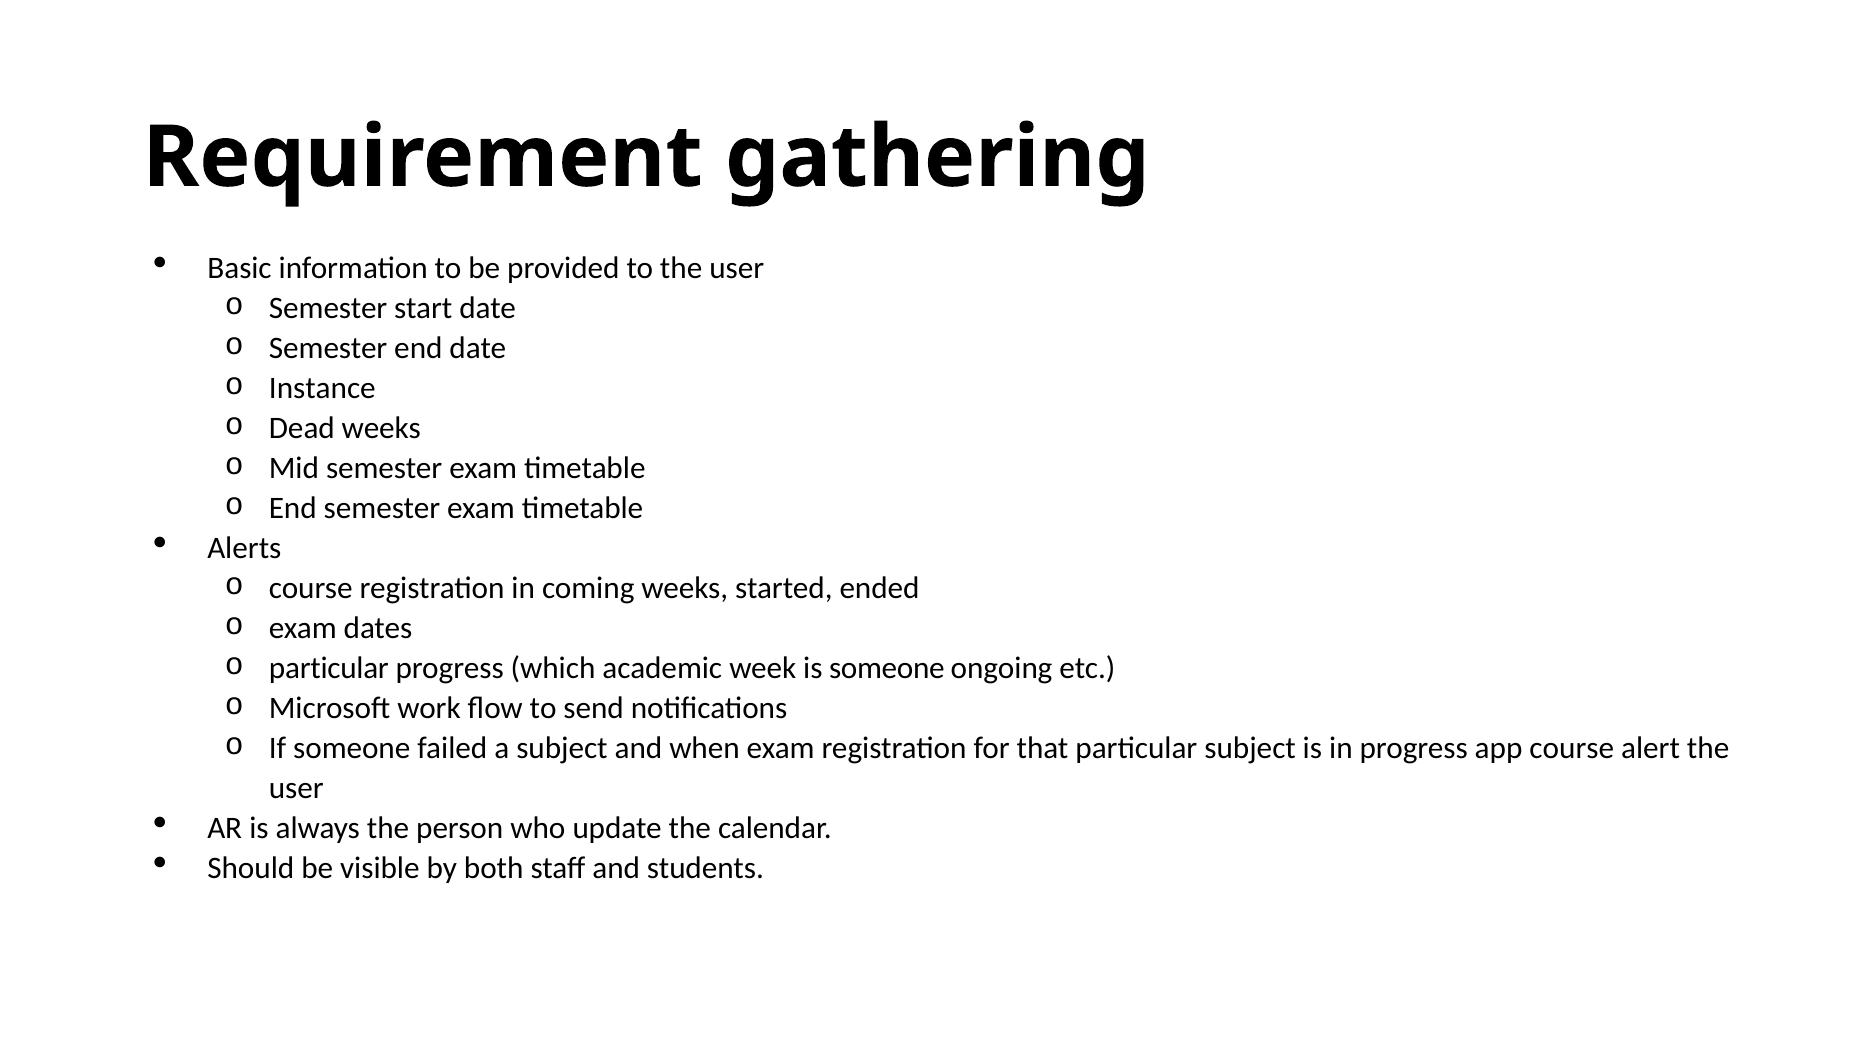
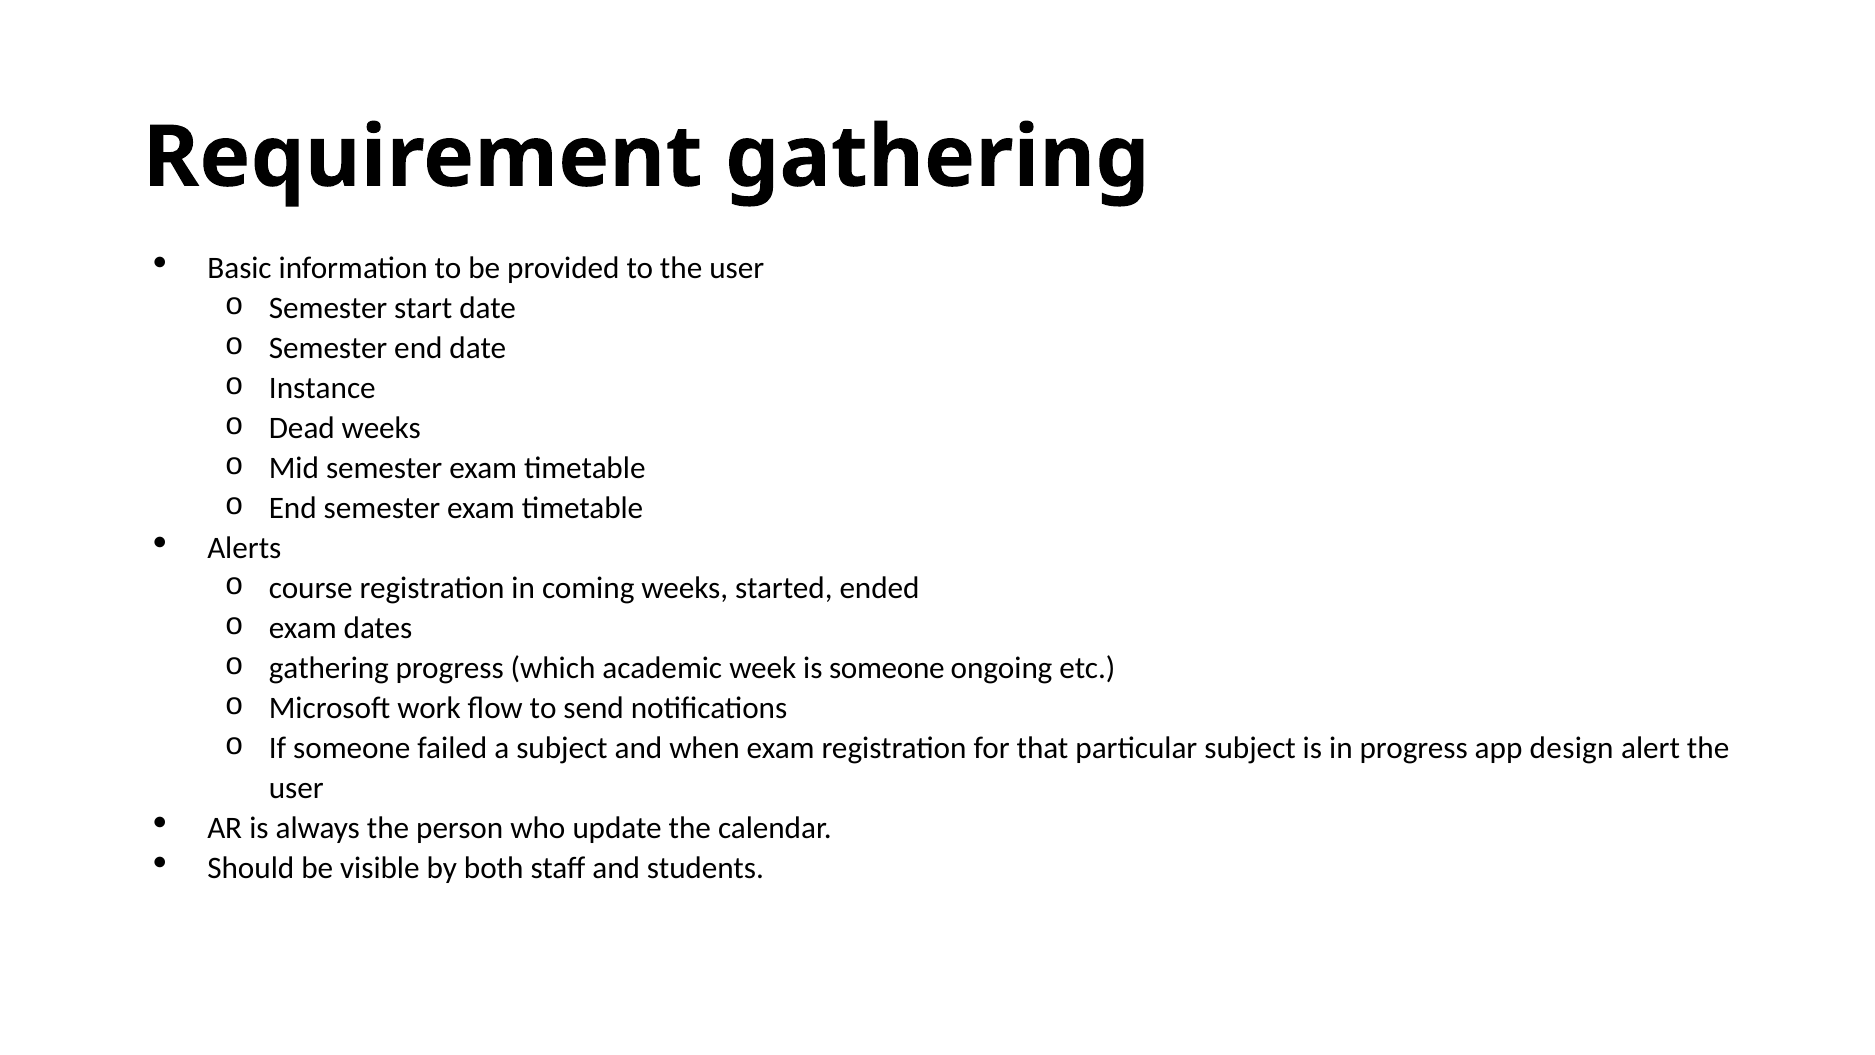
particular at (329, 668): particular -> gathering
app course: course -> design
